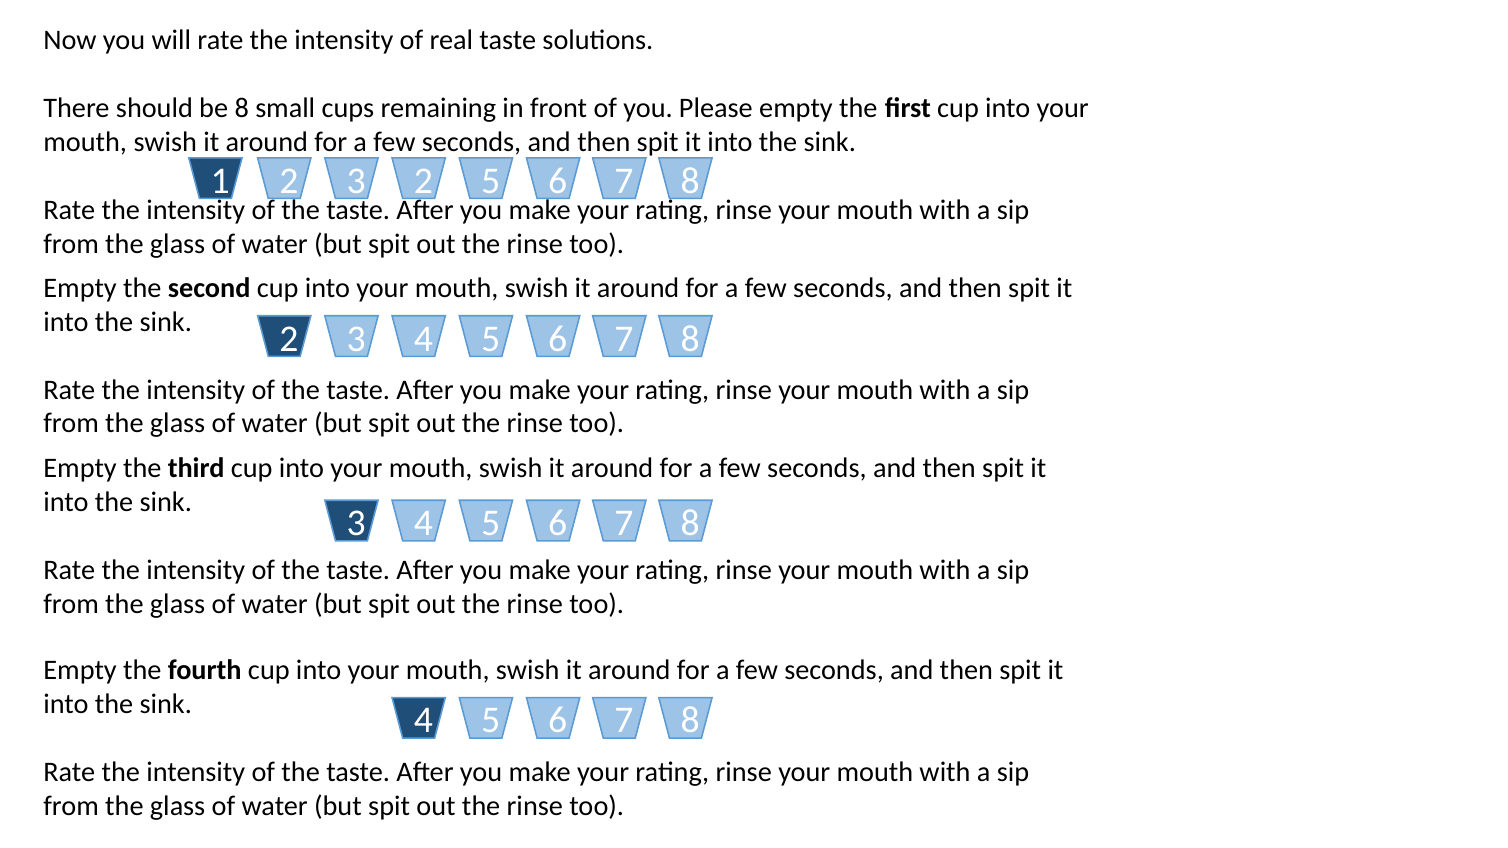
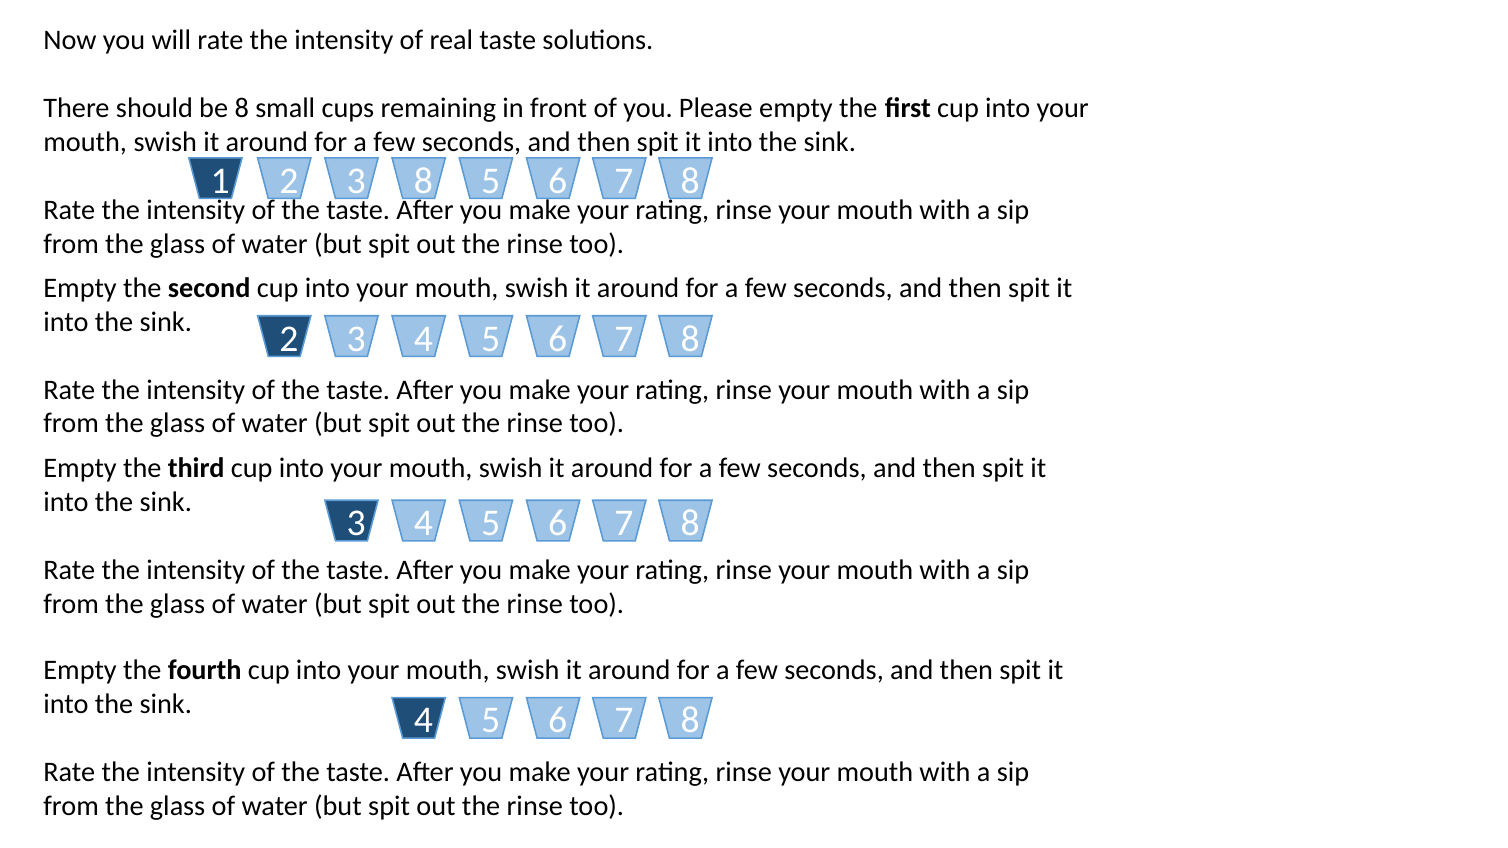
3 2: 2 -> 8
